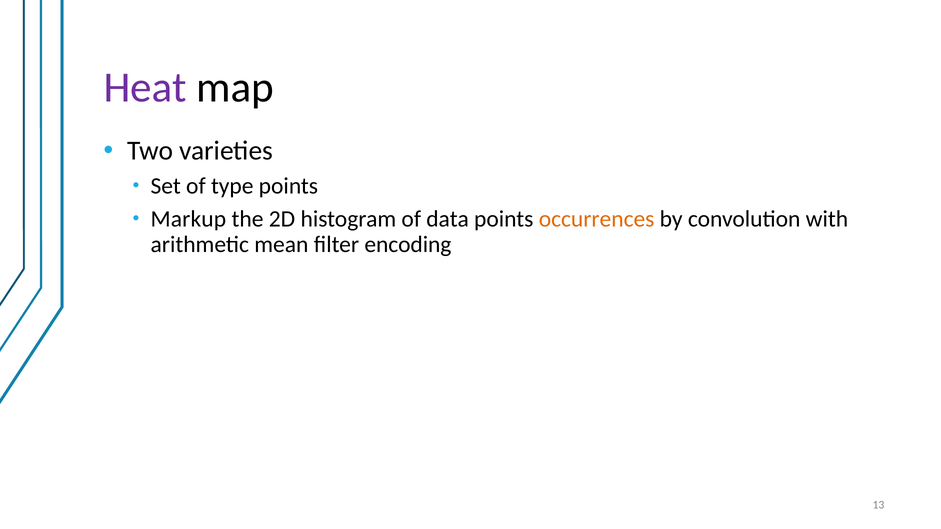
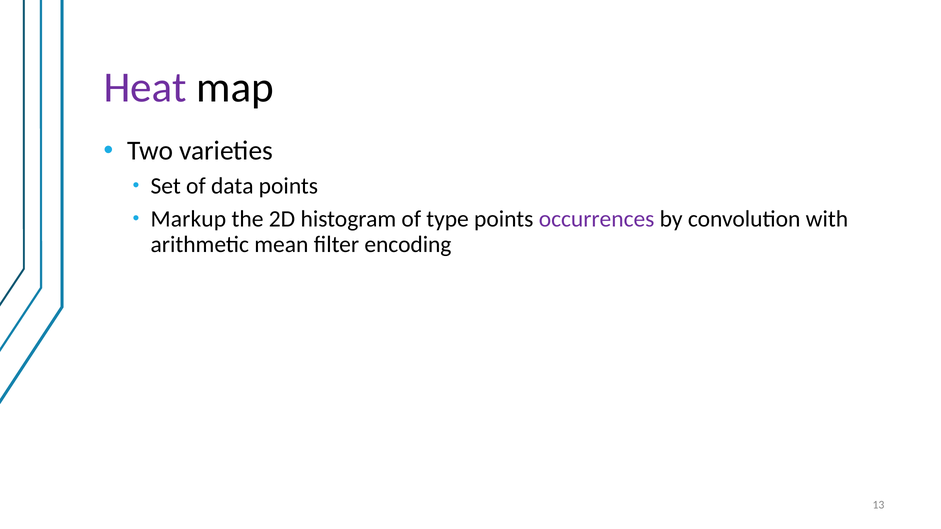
type: type -> data
data: data -> type
occurrences colour: orange -> purple
